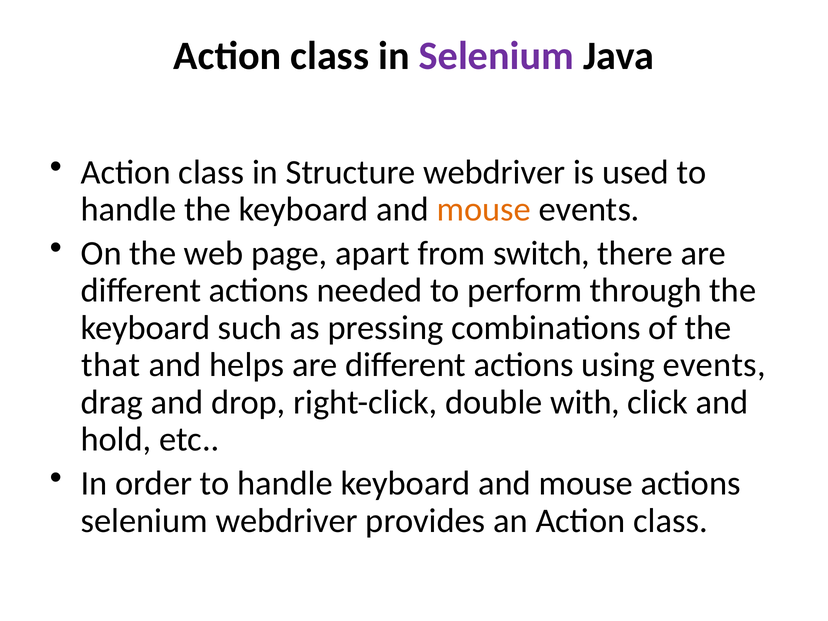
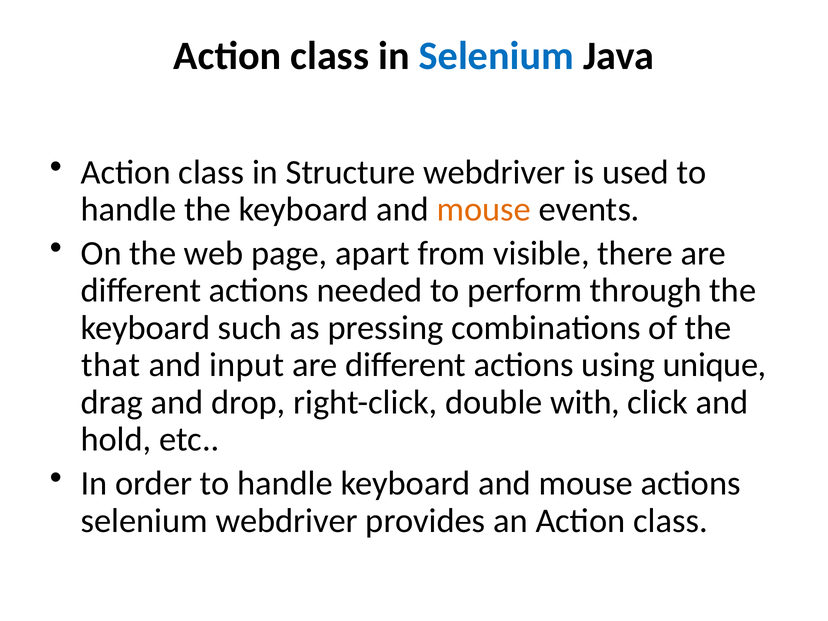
Selenium at (496, 56) colour: purple -> blue
switch: switch -> visible
helps: helps -> input
using events: events -> unique
